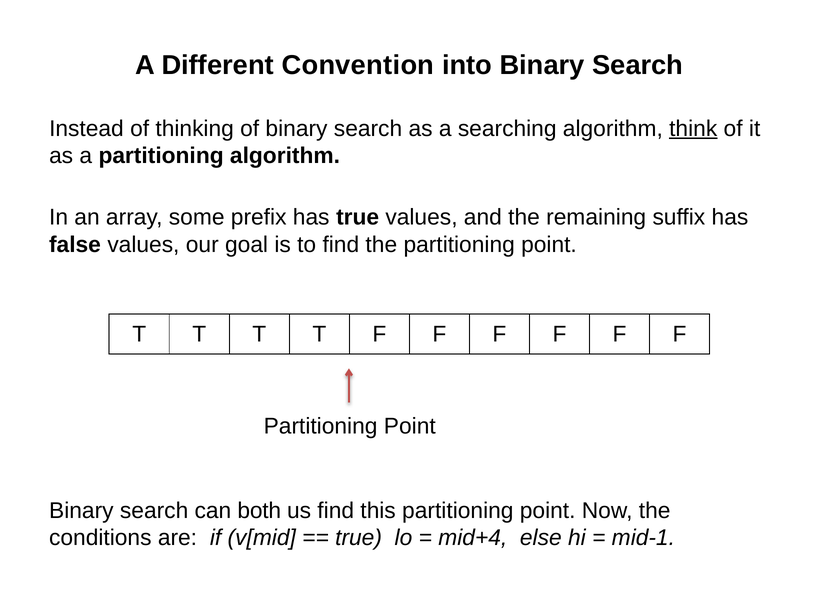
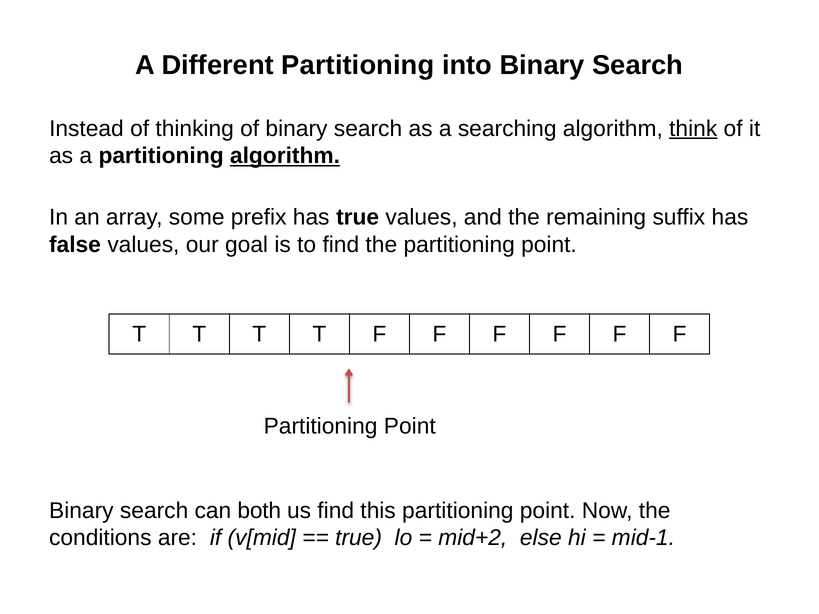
Different Convention: Convention -> Partitioning
algorithm at (285, 156) underline: none -> present
mid+4: mid+4 -> mid+2
